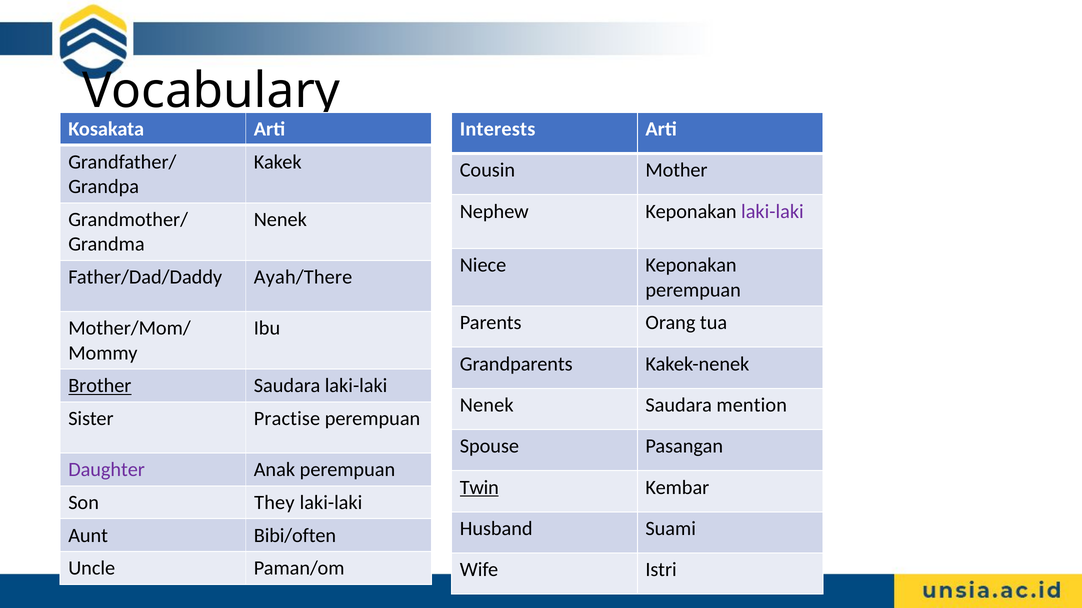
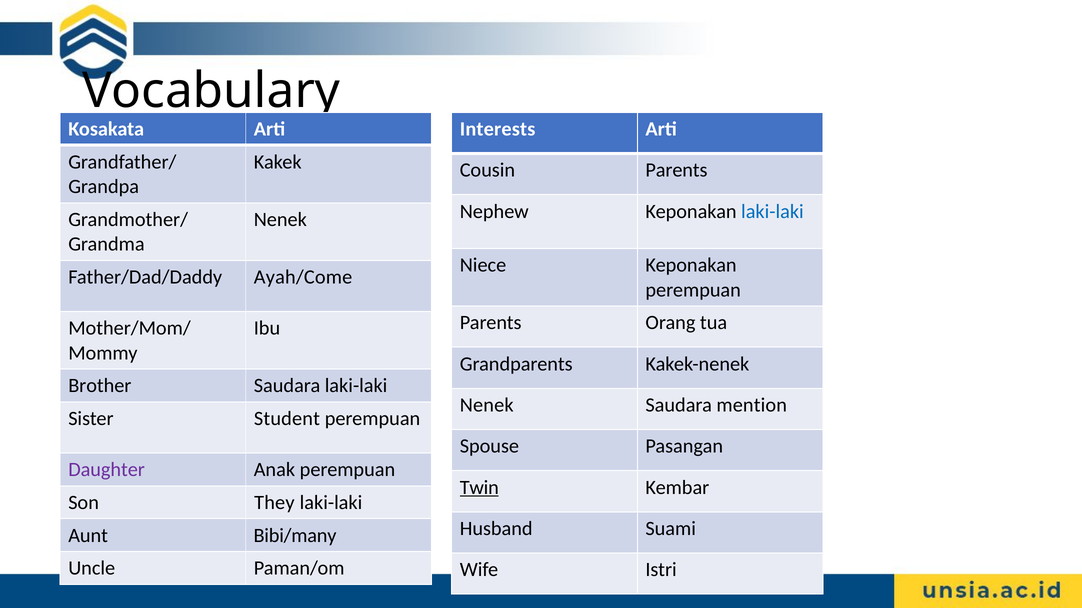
Cousin Mother: Mother -> Parents
laki-laki at (772, 212) colour: purple -> blue
Ayah/There: Ayah/There -> Ayah/Come
Brother underline: present -> none
Practise: Practise -> Student
Bibi/often: Bibi/often -> Bibi/many
